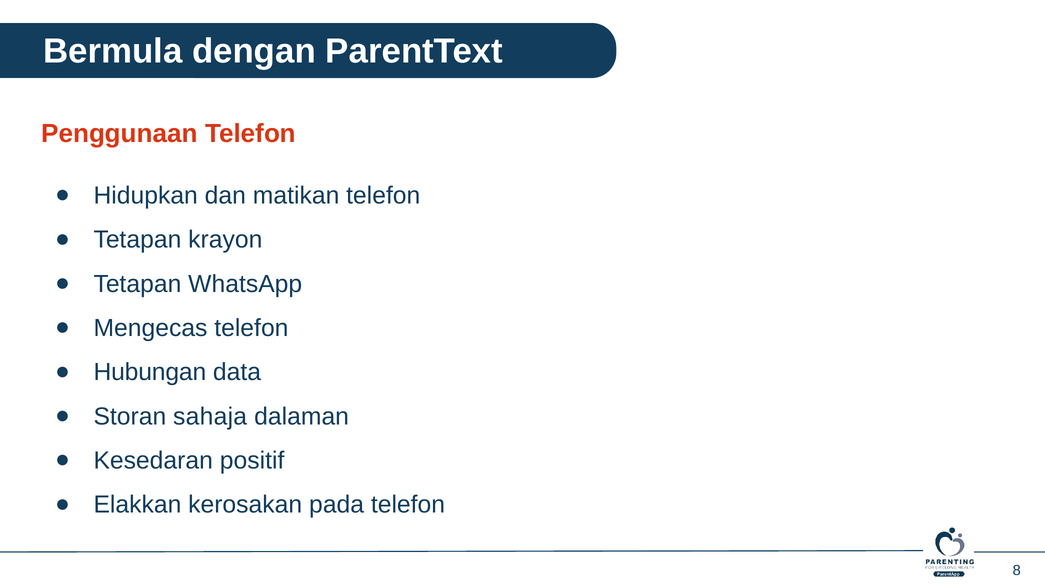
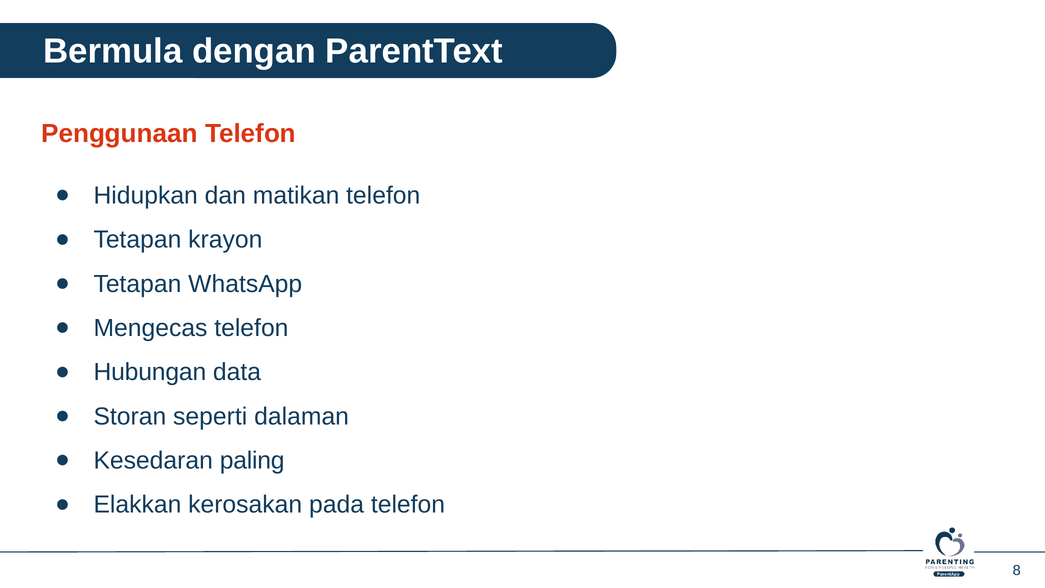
sahaja: sahaja -> seperti
positif: positif -> paling
